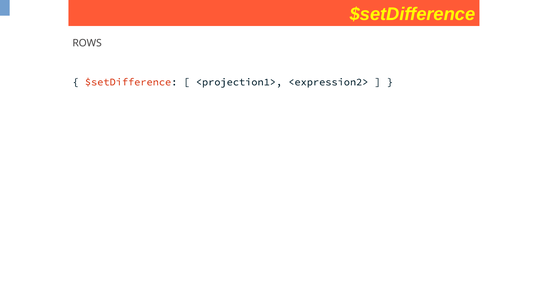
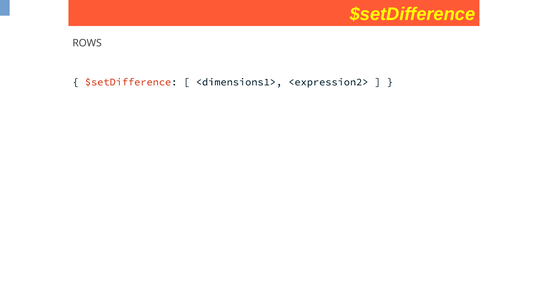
<projection1>: <projection1> -> <dimensions1>
